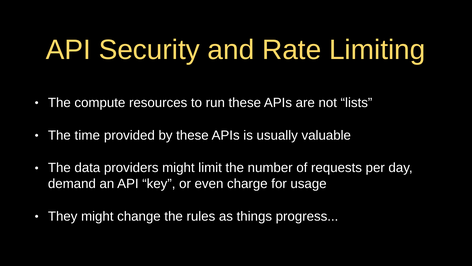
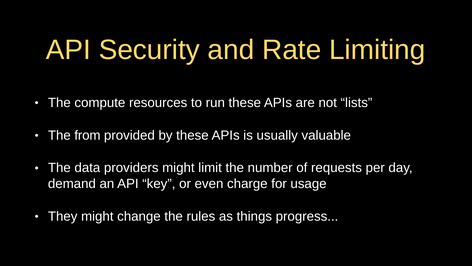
time: time -> from
